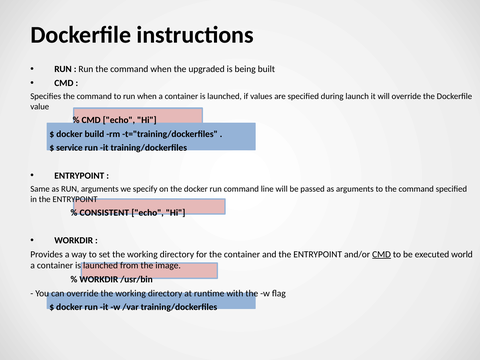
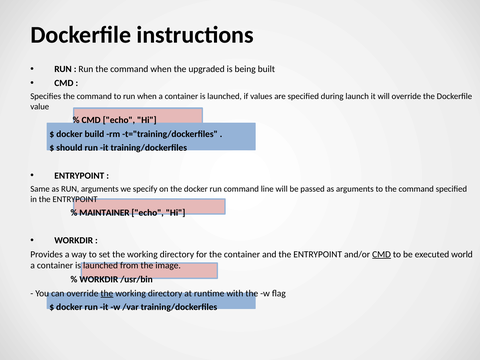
service: service -> should
CONSISTENT: CONSISTENT -> MAINTAINER
the at (107, 293) underline: none -> present
